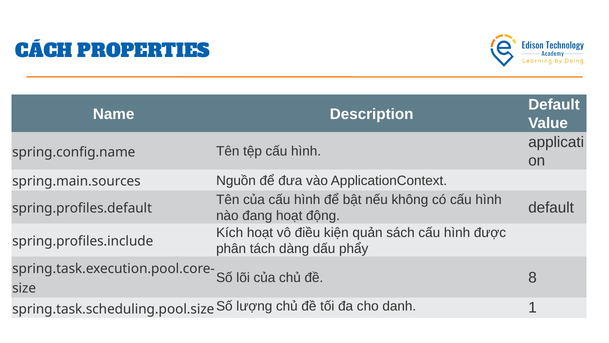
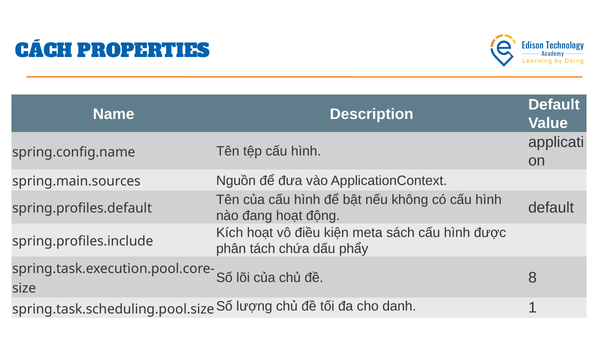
quản: quản -> meta
dàng: dàng -> chứa
